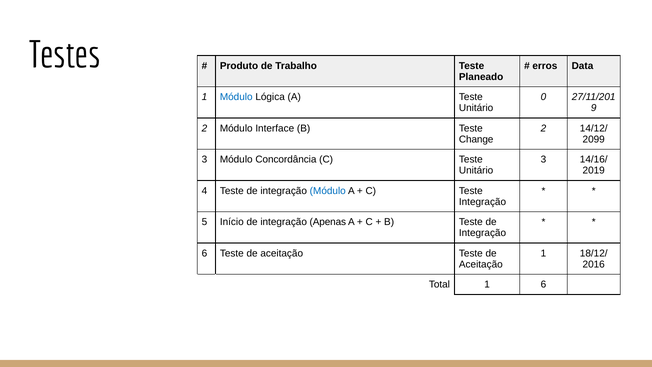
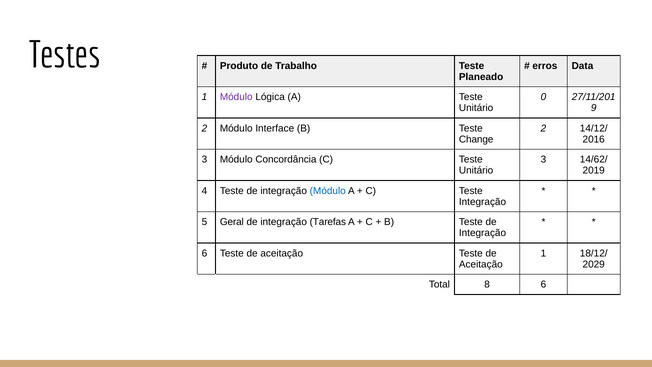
Módulo at (236, 97) colour: blue -> purple
2099: 2099 -> 2016
14/16/: 14/16/ -> 14/62/
Início: Início -> Geral
Apenas: Apenas -> Tarefas
2016: 2016 -> 2029
Total 1: 1 -> 8
